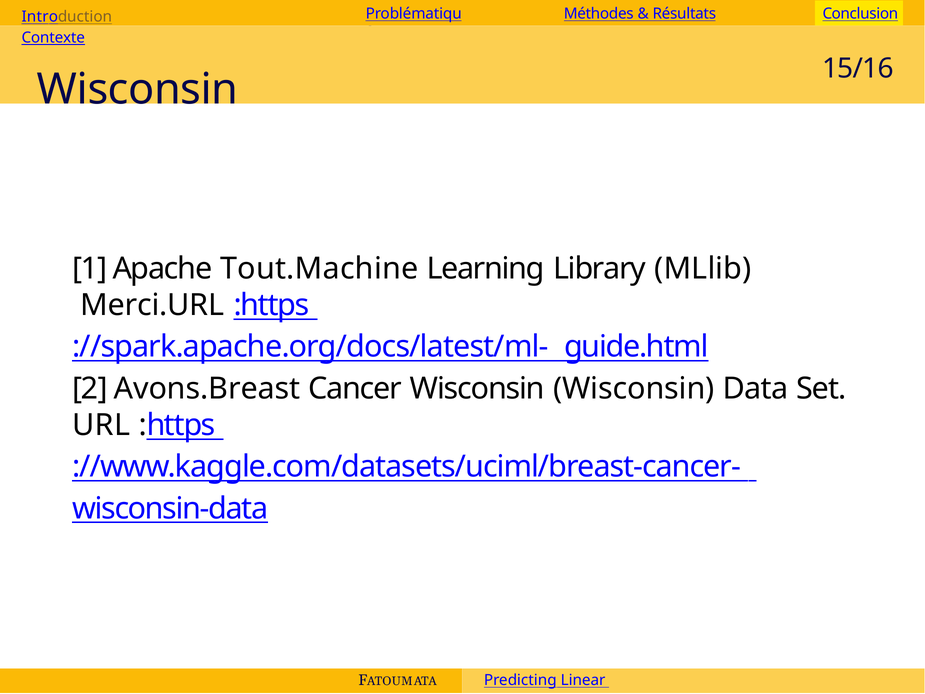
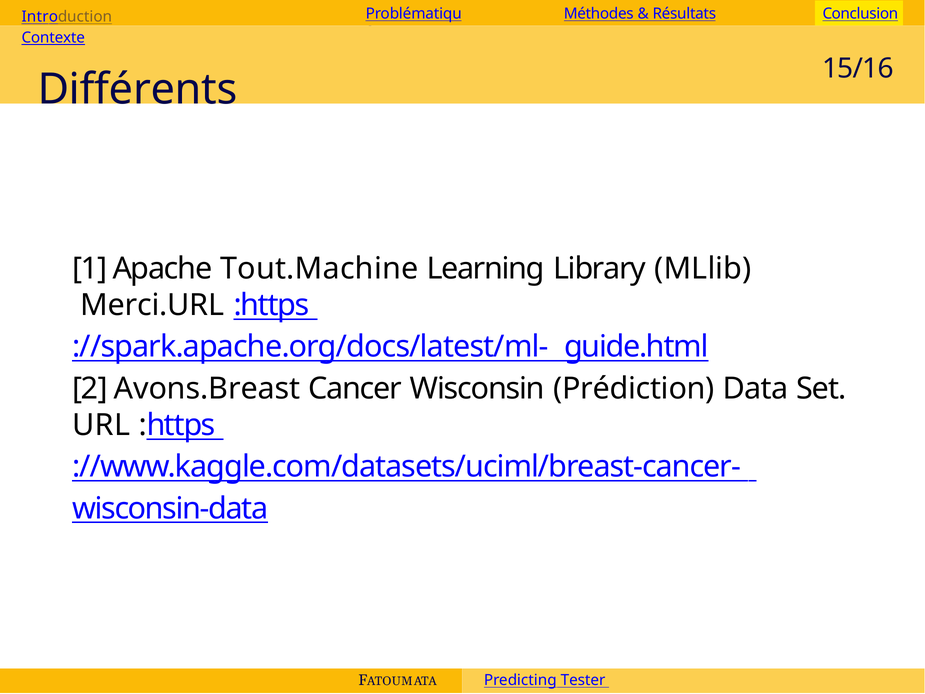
Wisconsin at (138, 90): Wisconsin -> Différents
Wisconsin Wisconsin: Wisconsin -> Prédiction
Linear: Linear -> Tester
